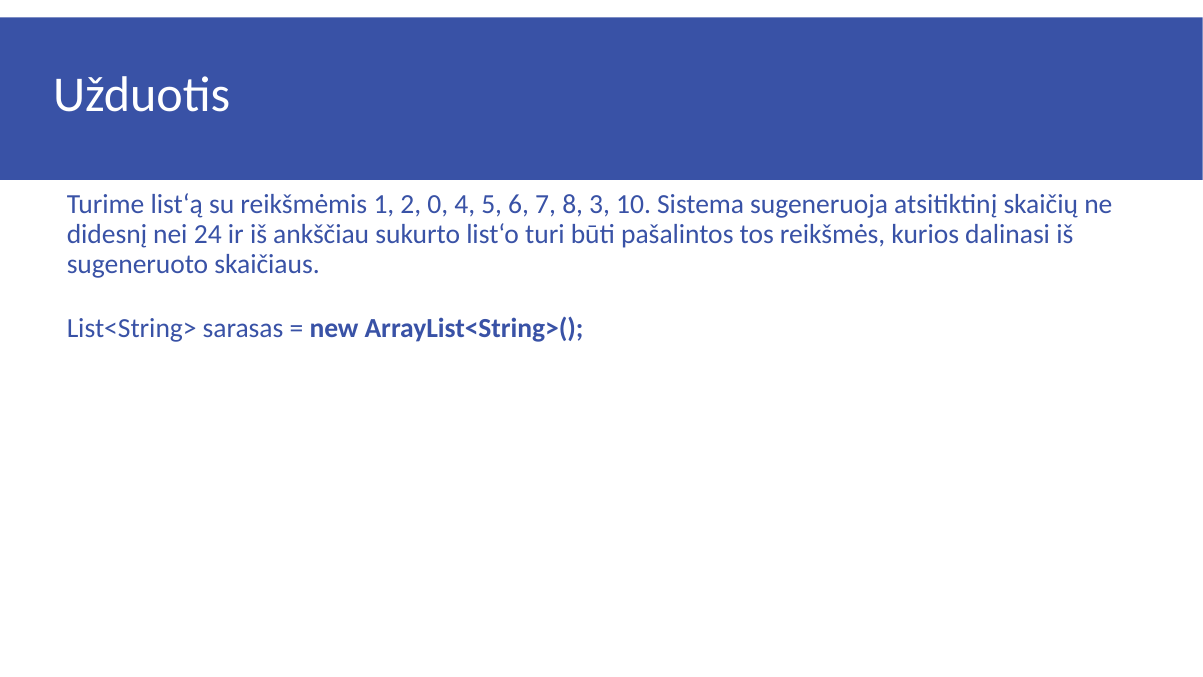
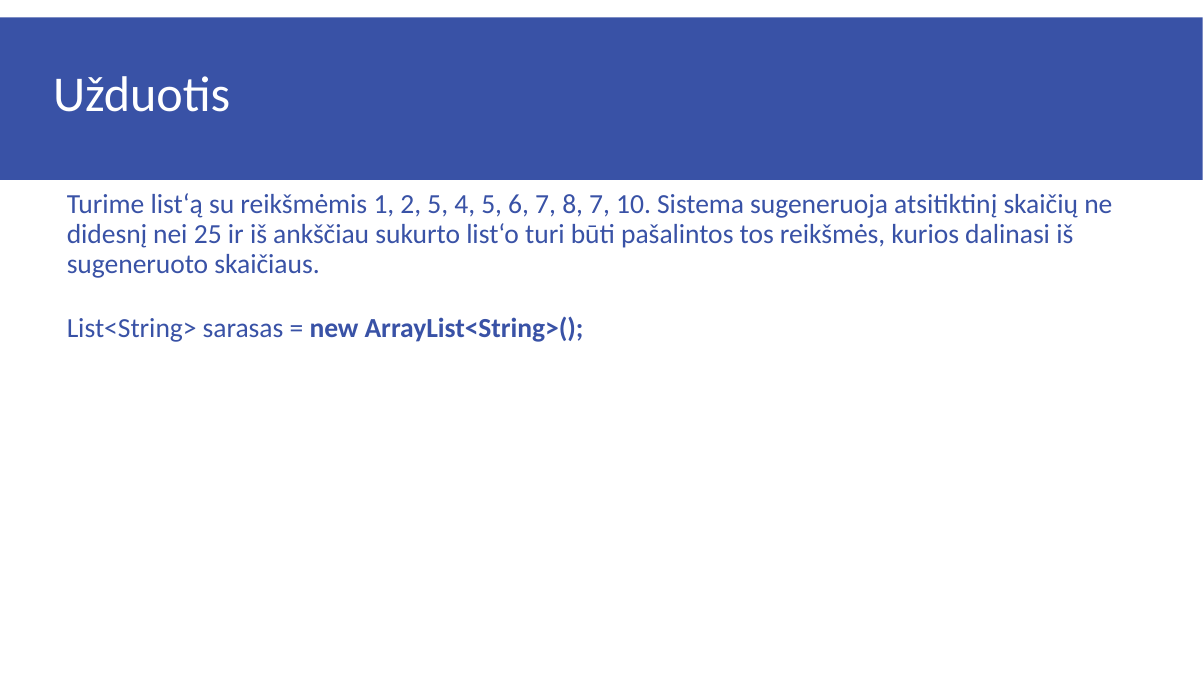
2 0: 0 -> 5
8 3: 3 -> 7
24: 24 -> 25
